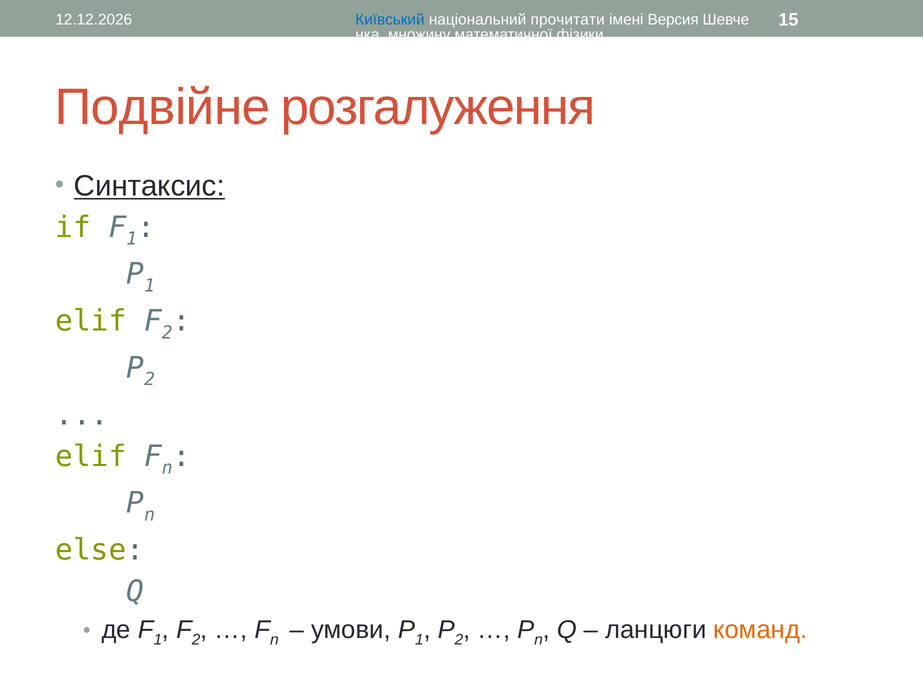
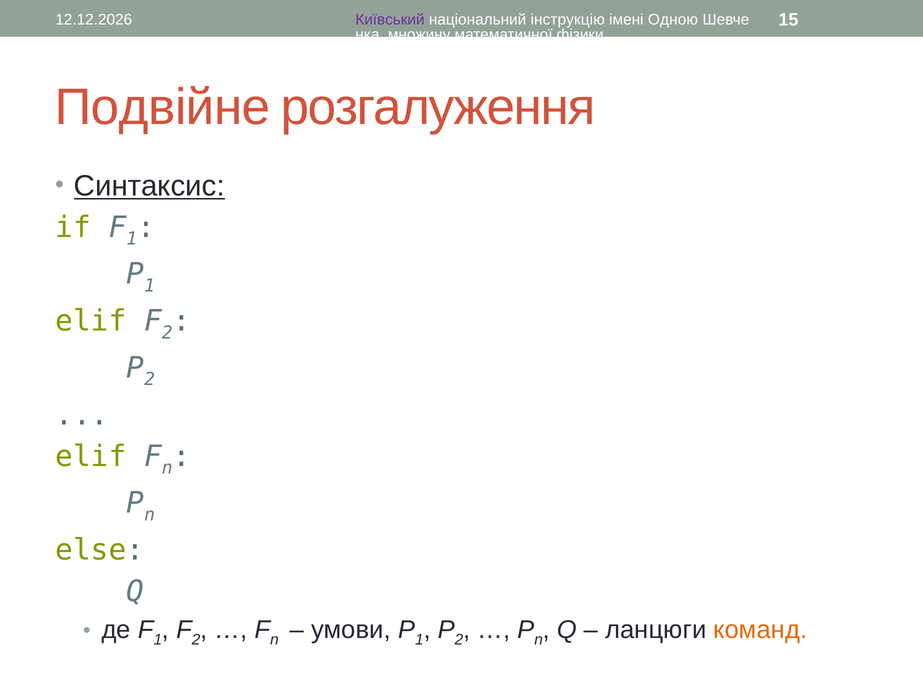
Київський colour: blue -> purple
прочитати: прочитати -> інструкцію
Версия: Версия -> Одною
